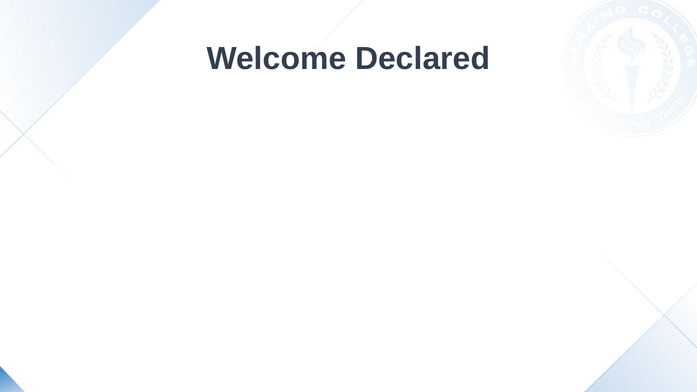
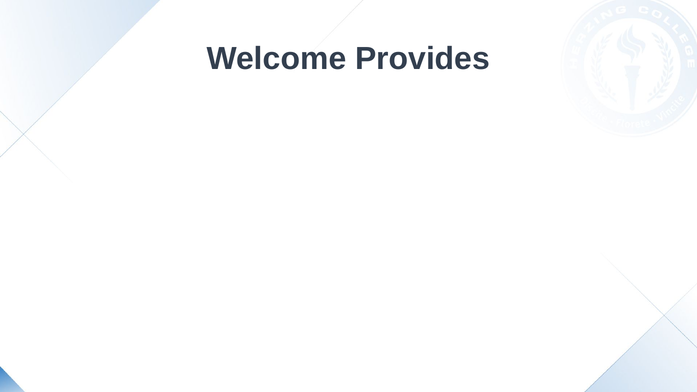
Declared: Declared -> Provides
